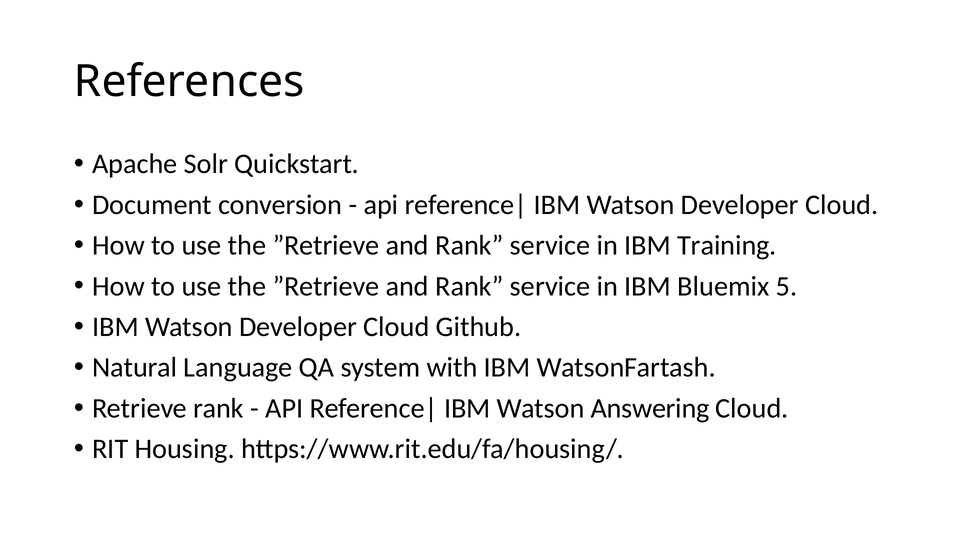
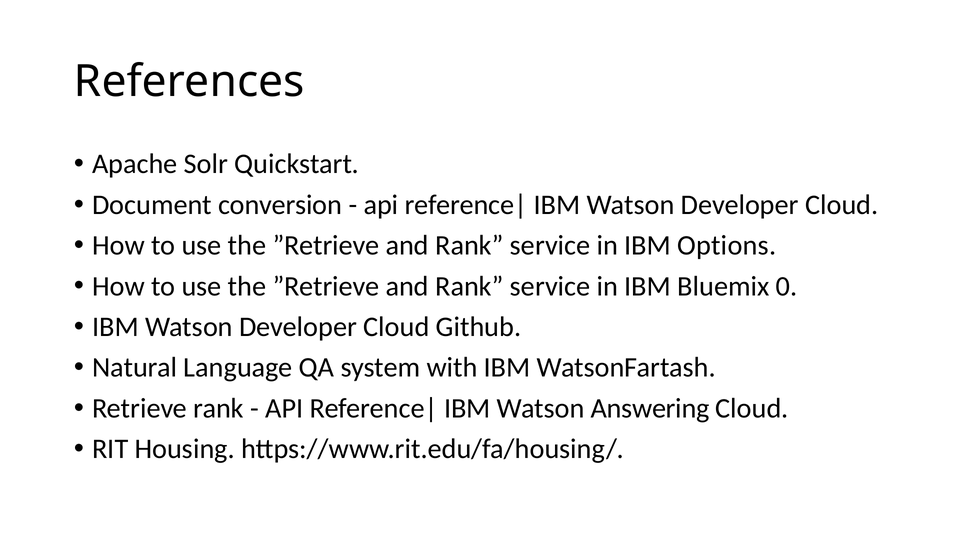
Training: Training -> Options
5: 5 -> 0
